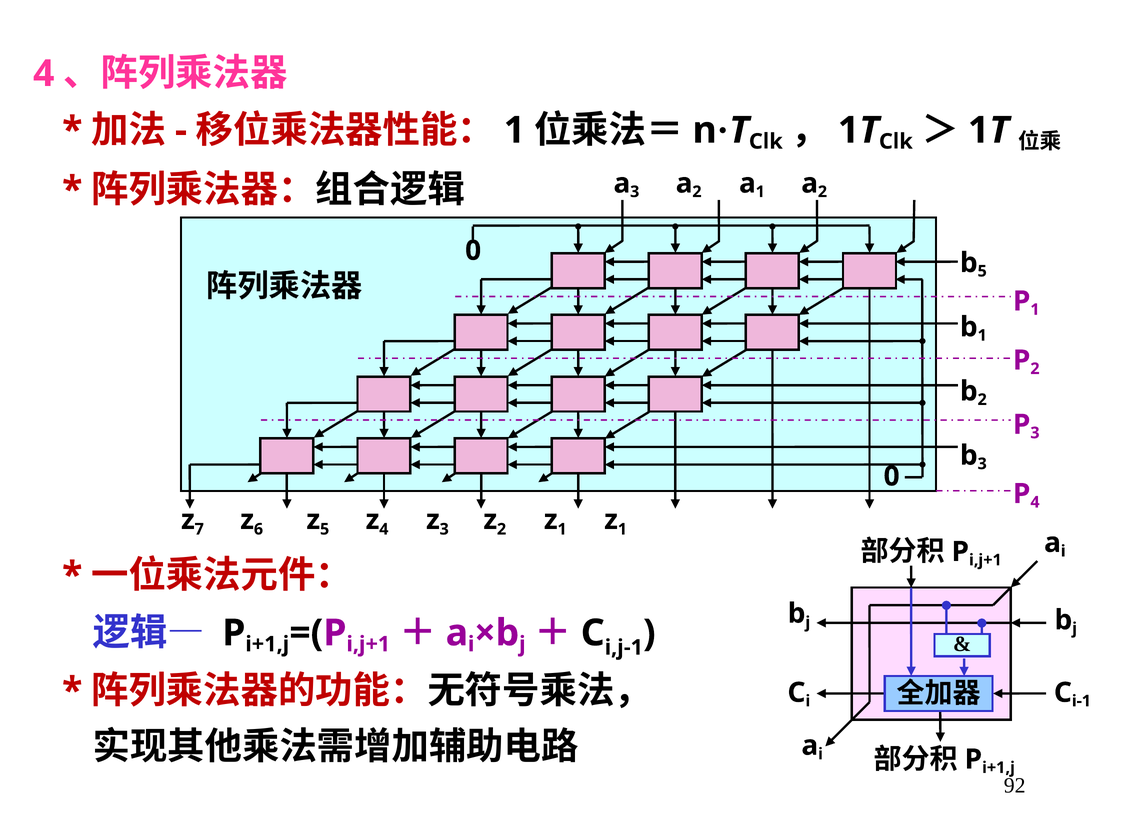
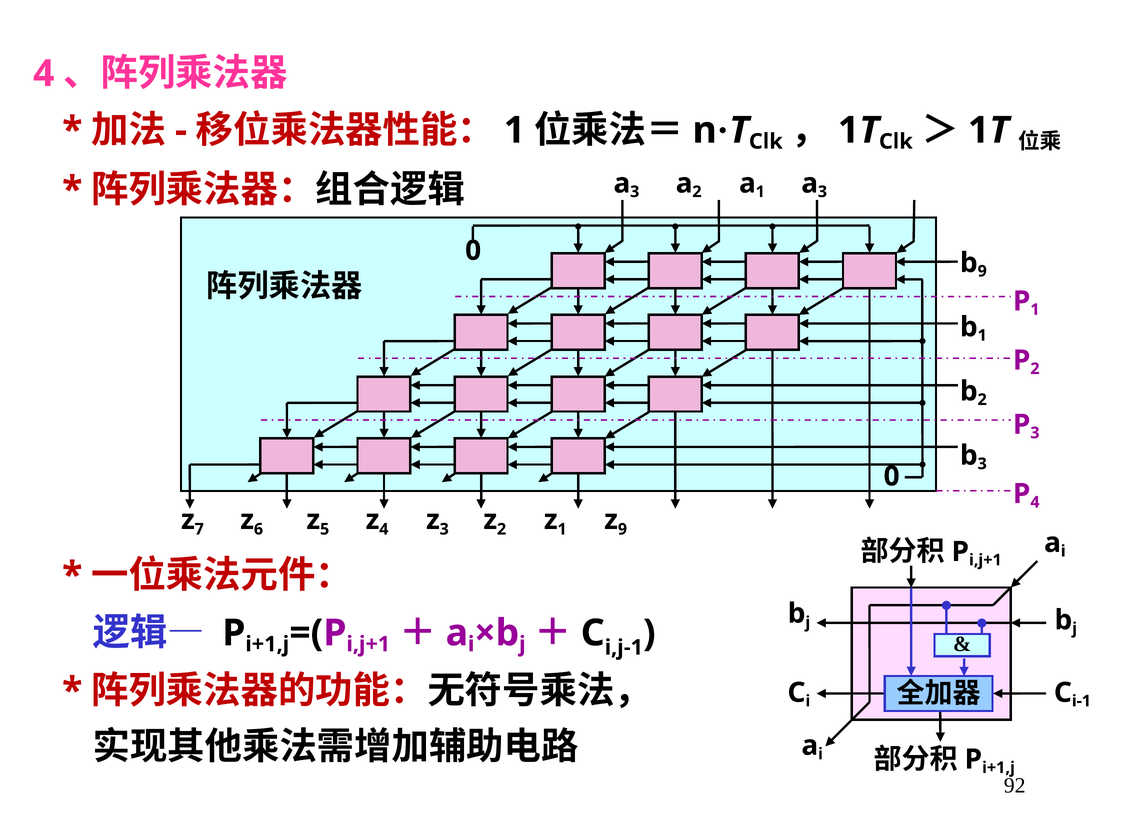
2 at (822, 192): 2 -> 3
5 at (982, 271): 5 -> 9
1 at (622, 530): 1 -> 9
